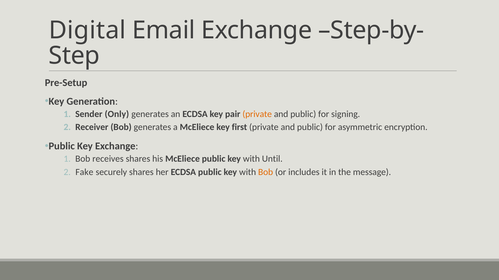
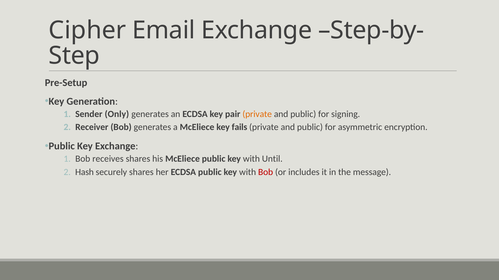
Digital: Digital -> Cipher
first: first -> fails
Fake: Fake -> Hash
Bob at (266, 172) colour: orange -> red
